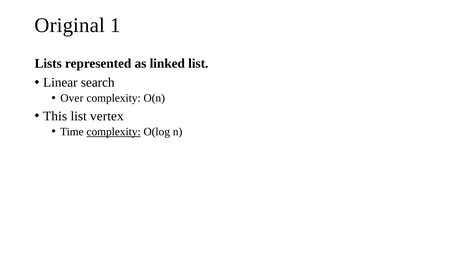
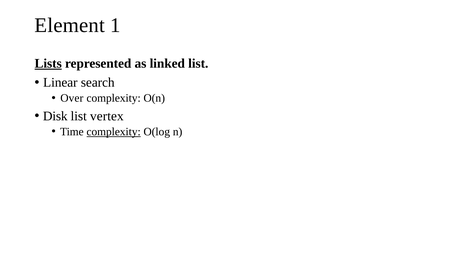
Original: Original -> Element
Lists underline: none -> present
This: This -> Disk
